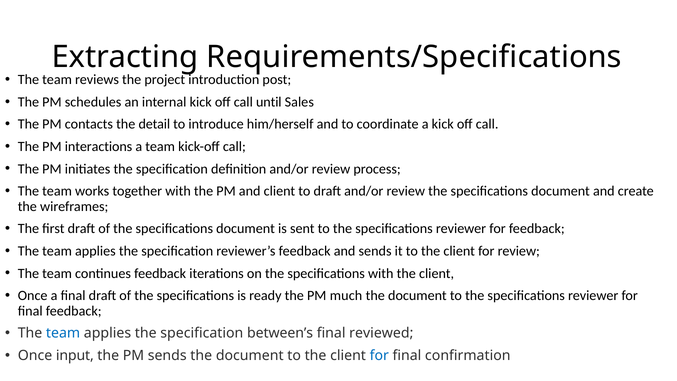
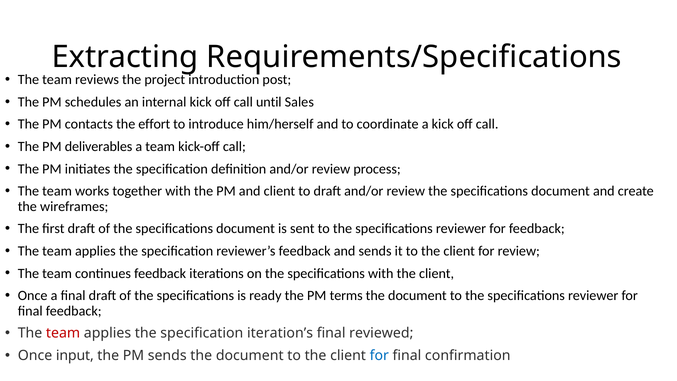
detail: detail -> effort
interactions: interactions -> deliverables
much: much -> terms
team at (63, 333) colour: blue -> red
between’s: between’s -> iteration’s
